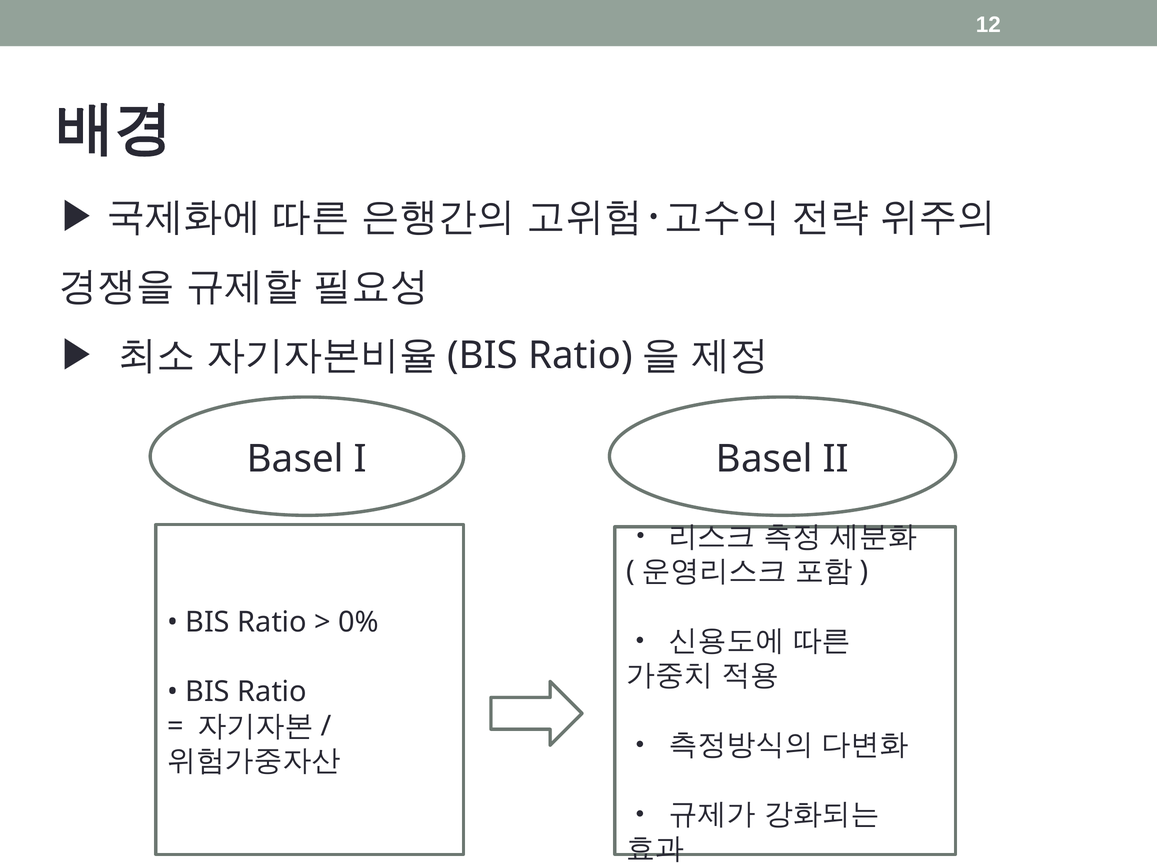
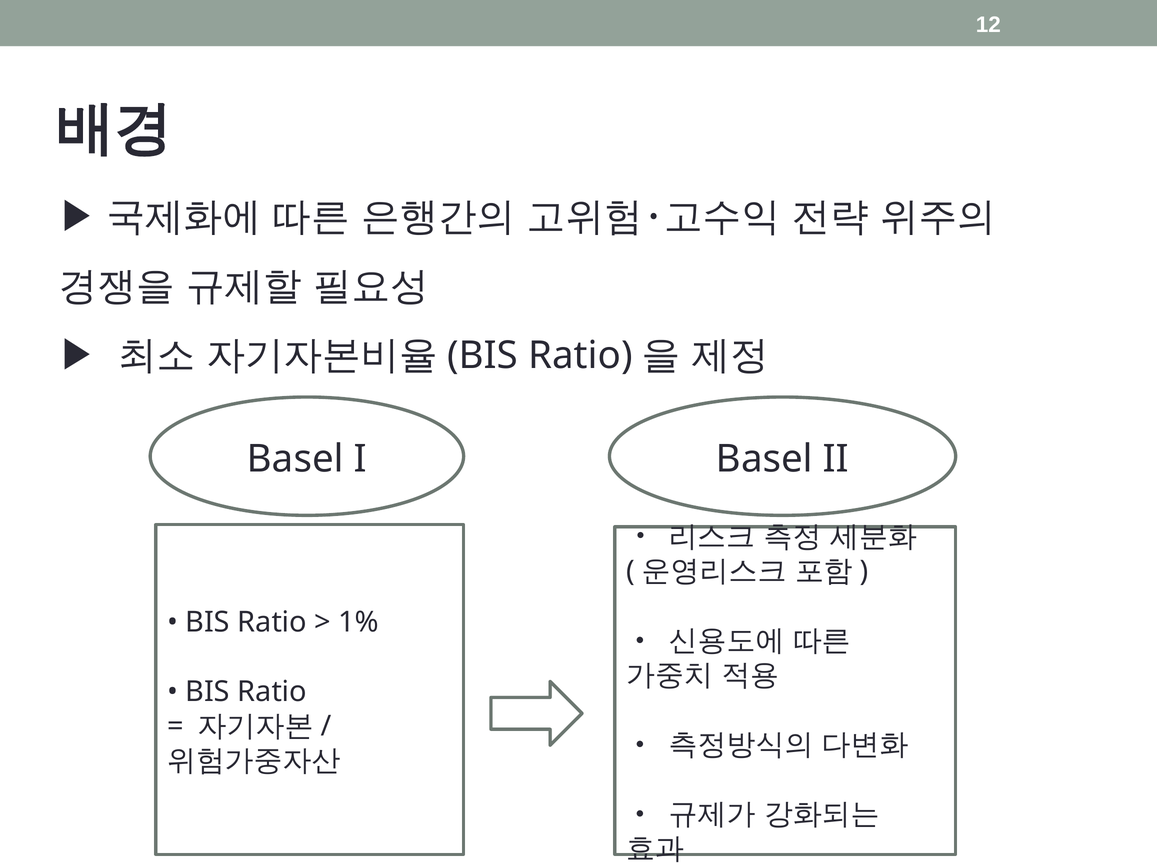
0%: 0% -> 1%
